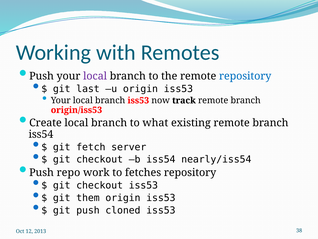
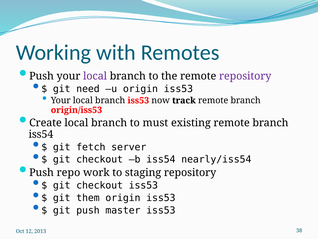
repository at (245, 76) colour: blue -> purple
last: last -> need
what: what -> must
fetches: fetches -> staging
cloned: cloned -> master
